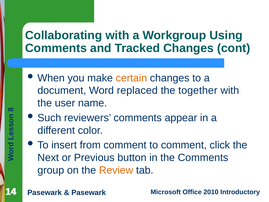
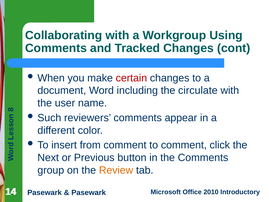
certain colour: orange -> red
replaced: replaced -> including
together: together -> circulate
